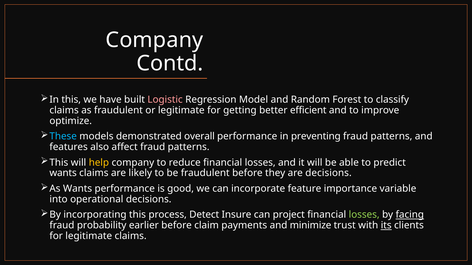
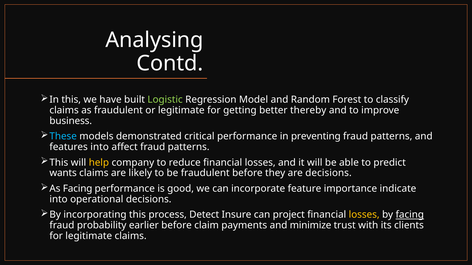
Company at (154, 40): Company -> Analysing
Logistic colour: pink -> light green
efficient: efficient -> thereby
optimize: optimize -> business
overall: overall -> critical
features also: also -> into
As Wants: Wants -> Facing
variable: variable -> indicate
losses at (364, 215) colour: light green -> yellow
its underline: present -> none
